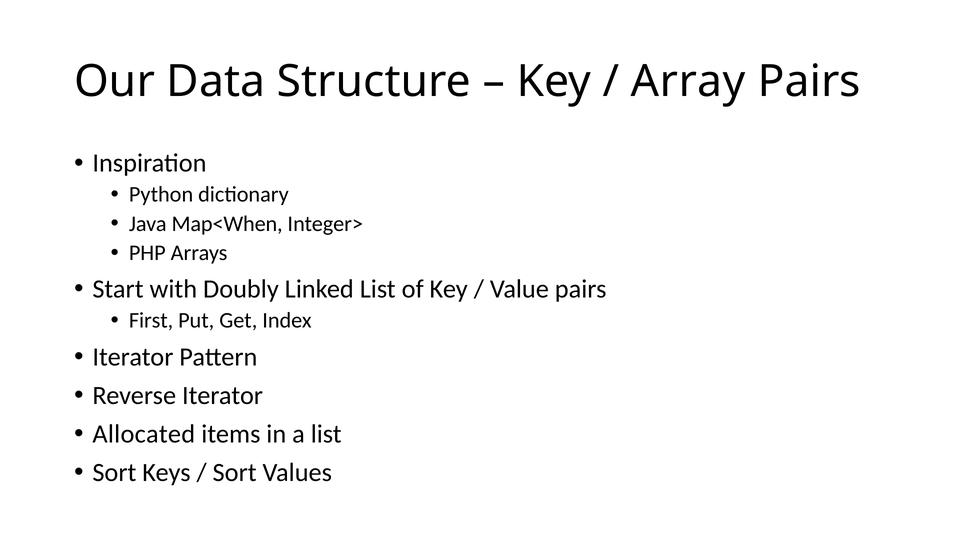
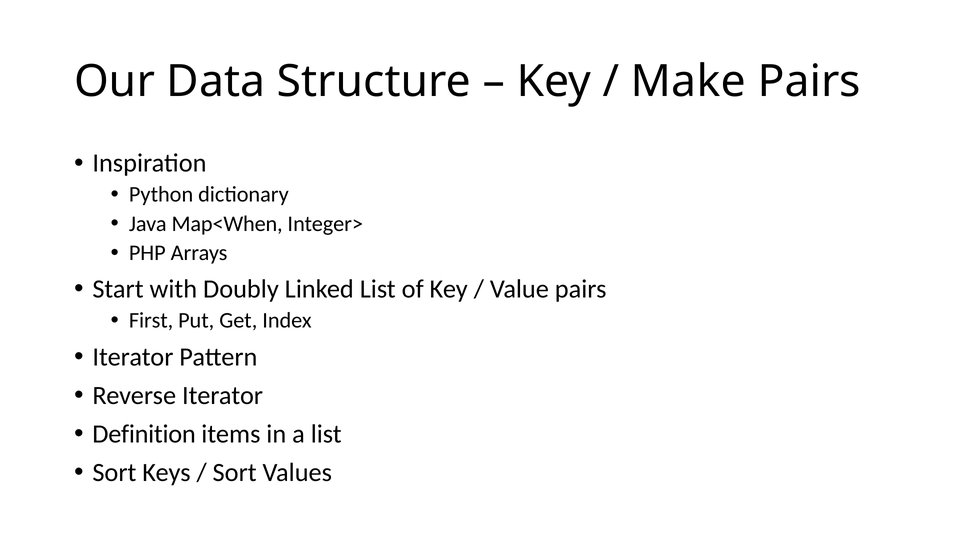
Array: Array -> Make
Allocated: Allocated -> Definition
